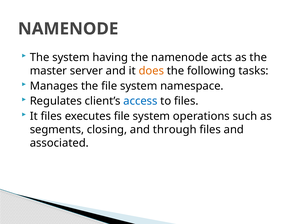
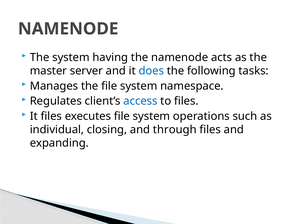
does colour: orange -> blue
segments: segments -> individual
associated: associated -> expanding
